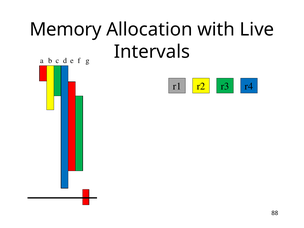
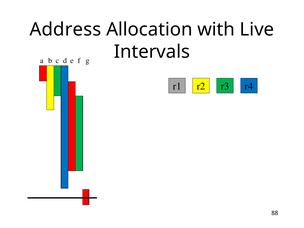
Memory: Memory -> Address
